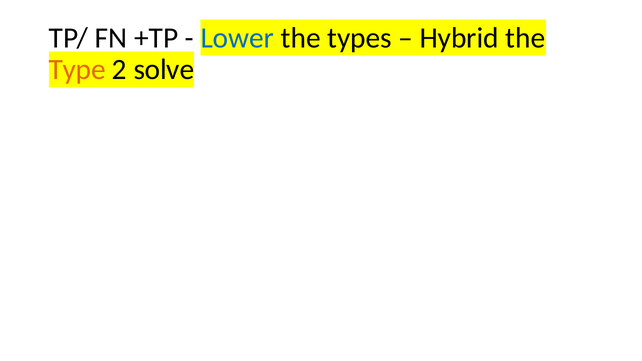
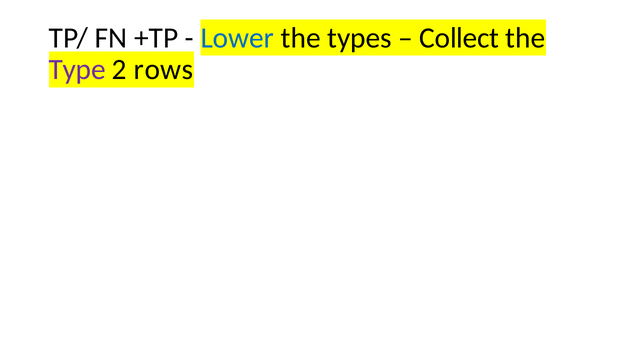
Hybrid: Hybrid -> Collect
Type colour: orange -> purple
solve: solve -> rows
